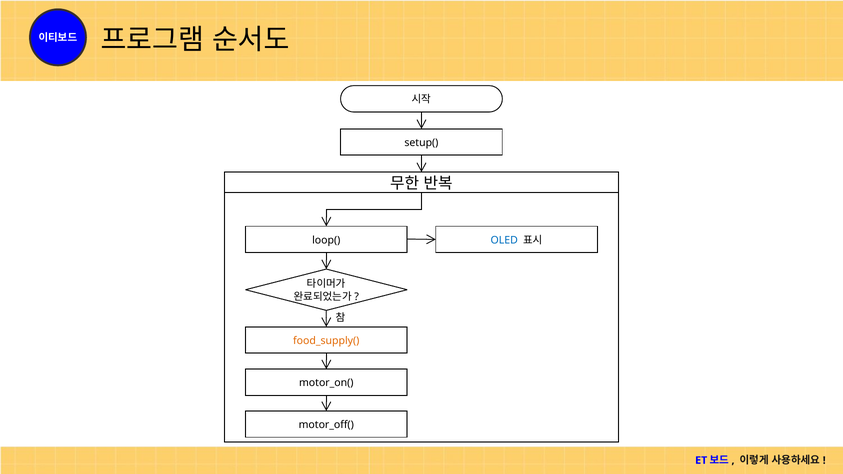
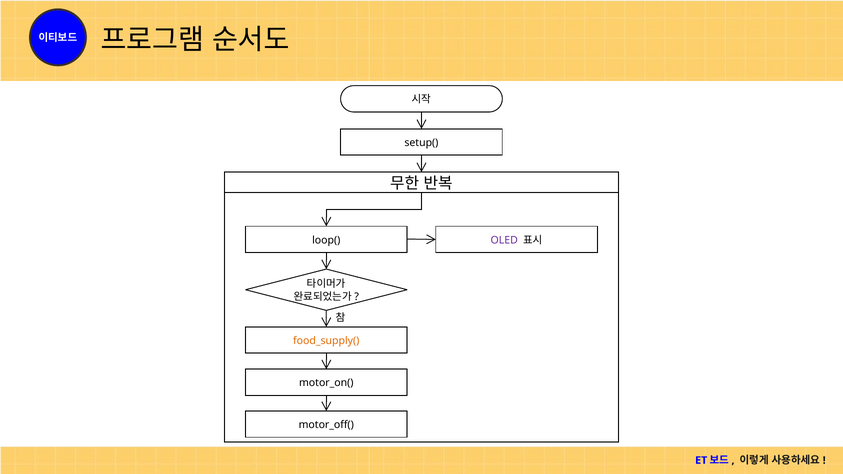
OLED colour: blue -> purple
